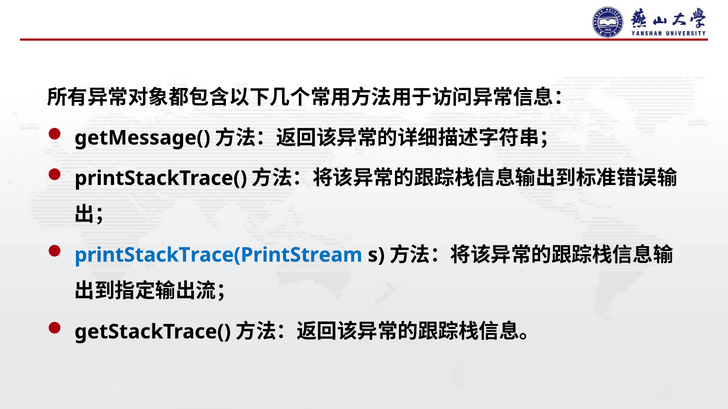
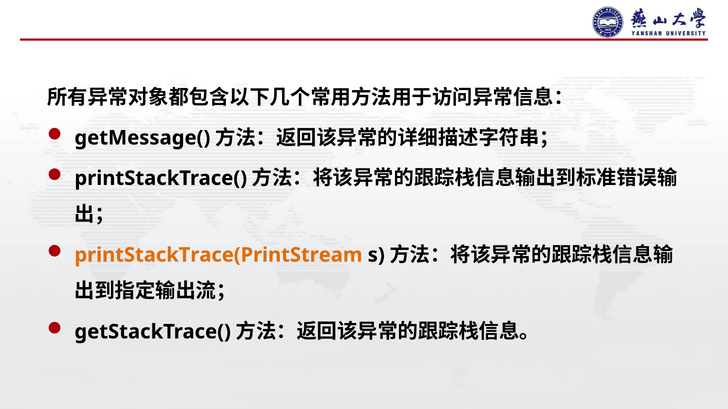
printStackTrace(PrintStream colour: blue -> orange
